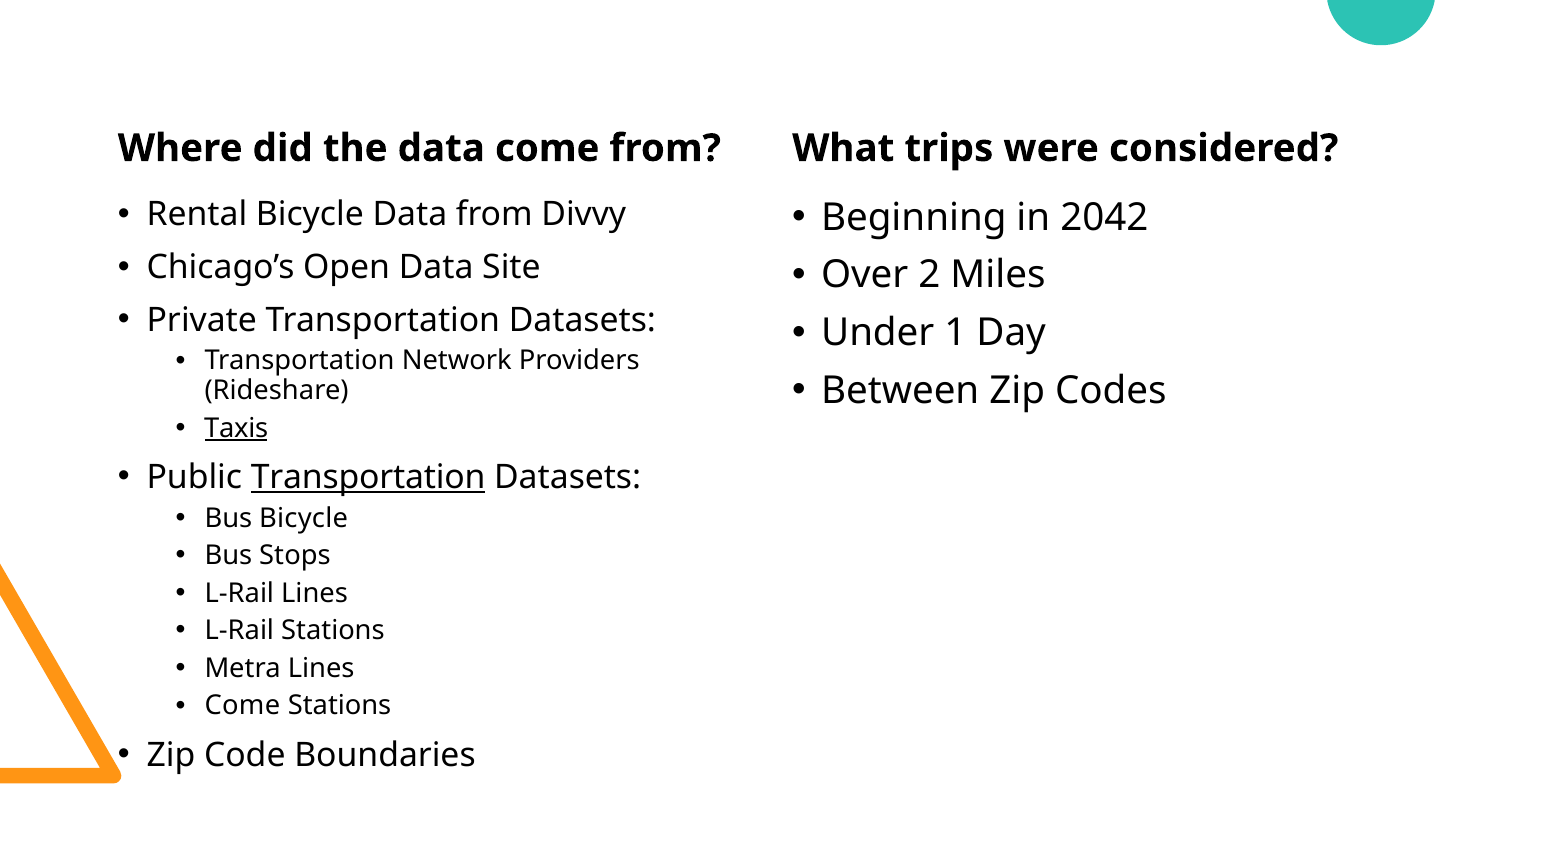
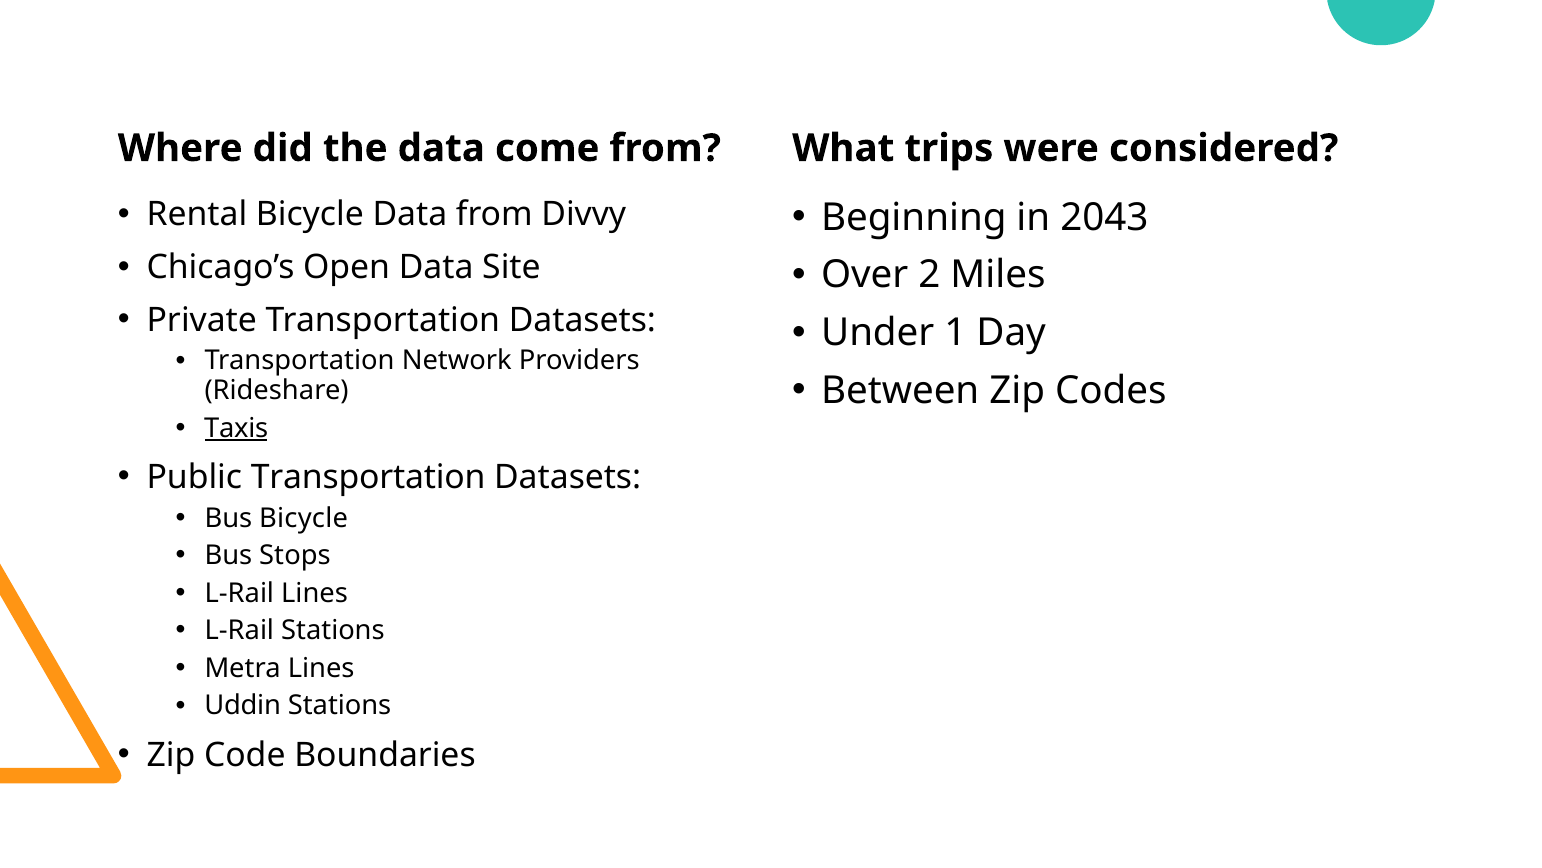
2042: 2042 -> 2043
Transportation at (368, 477) underline: present -> none
Come at (242, 705): Come -> Uddin
